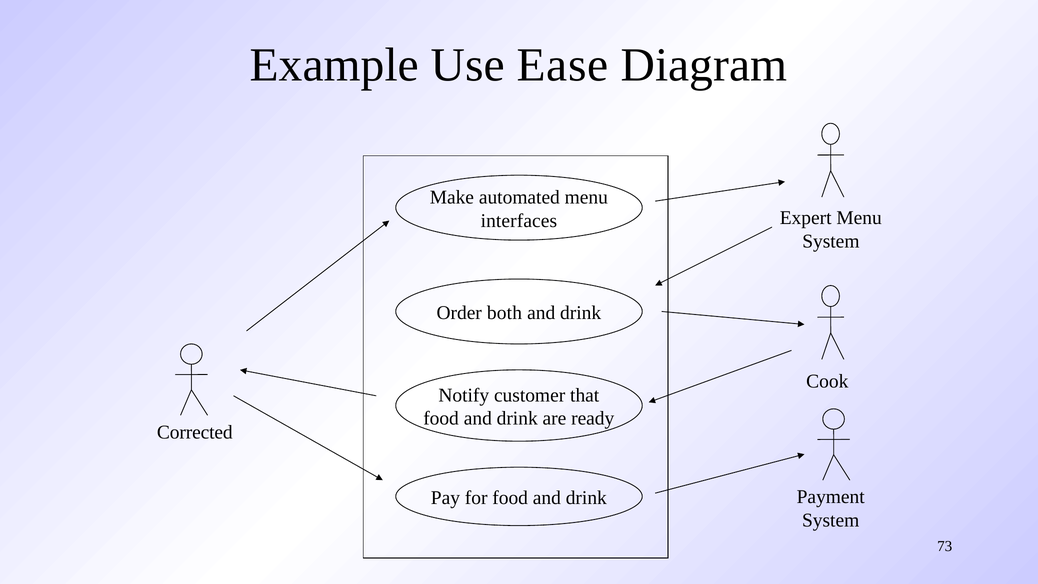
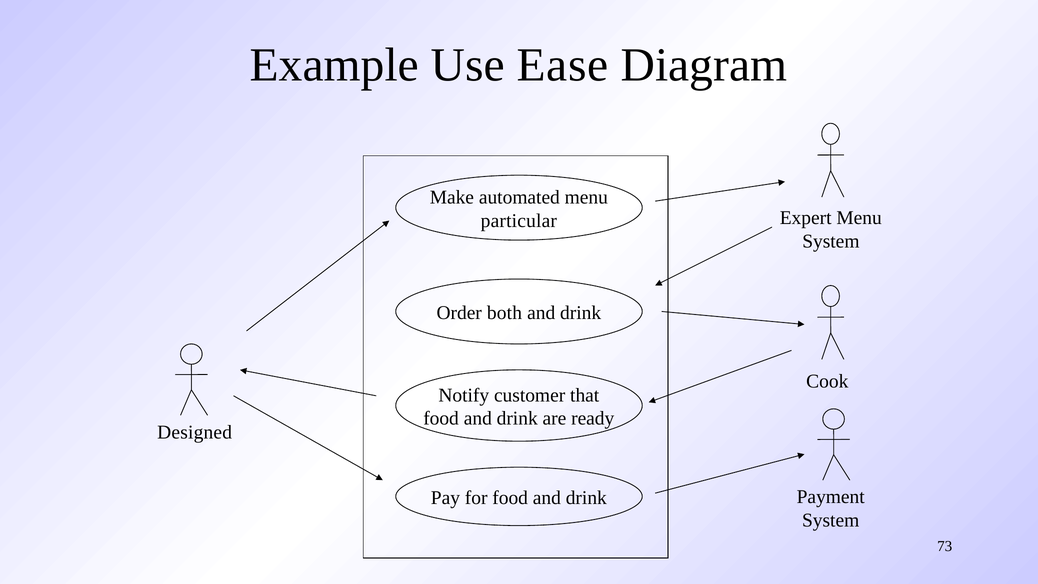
interfaces: interfaces -> particular
Corrected: Corrected -> Designed
